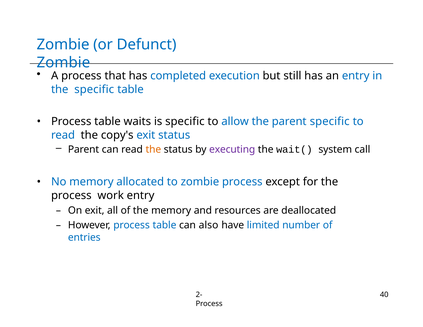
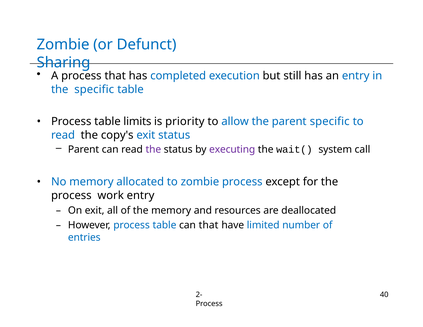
Zombie at (63, 62): Zombie -> Sharing
waits: waits -> limits
is specific: specific -> priority
the at (153, 149) colour: orange -> purple
can also: also -> that
